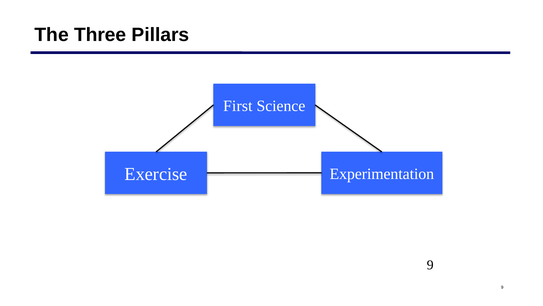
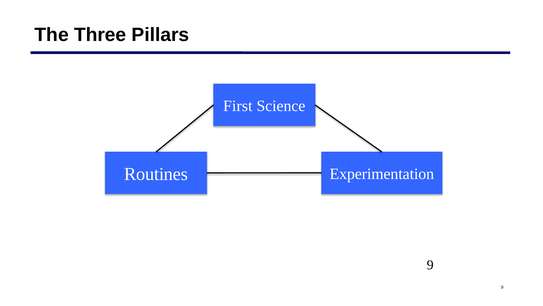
Exercise: Exercise -> Routines
